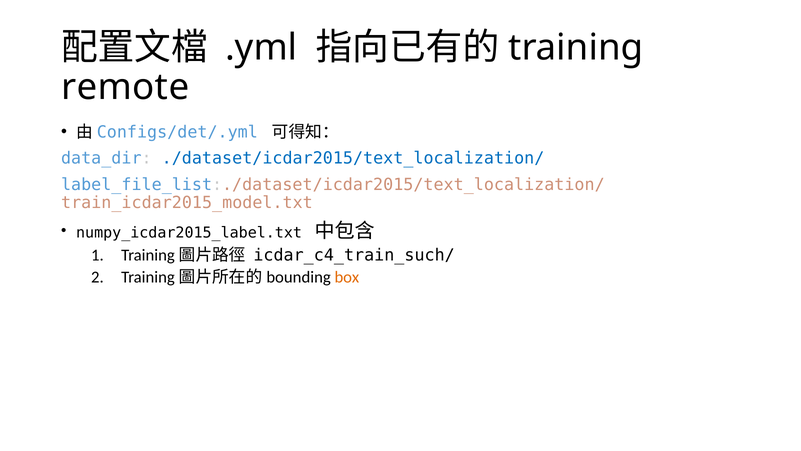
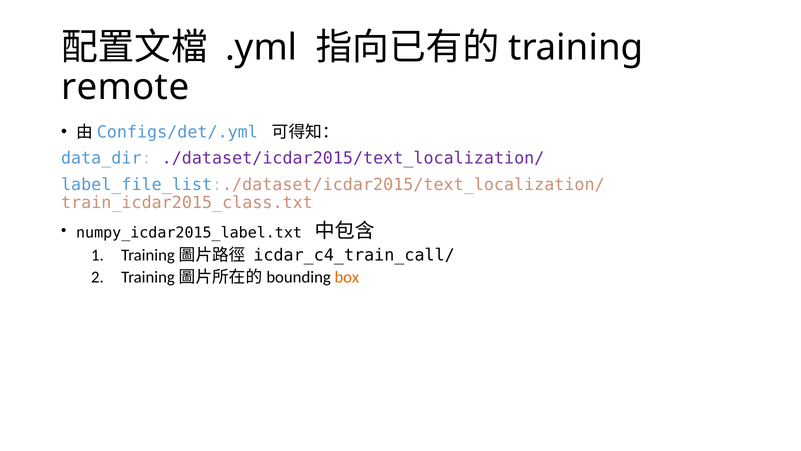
./dataset/icdar2015/text_localization/ colour: blue -> purple
train_icdar2015_model.txt: train_icdar2015_model.txt -> train_icdar2015_class.txt
icdar_c4_train_such/: icdar_c4_train_such/ -> icdar_c4_train_call/
